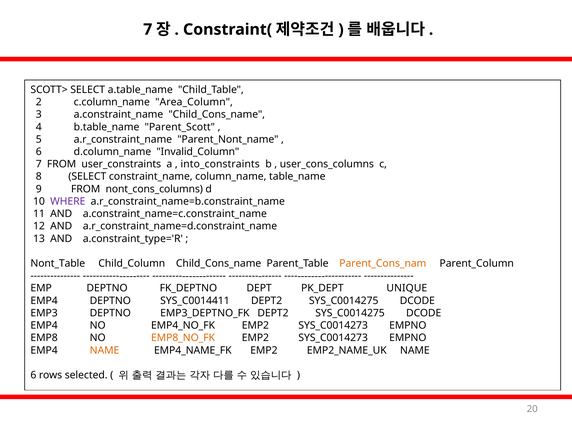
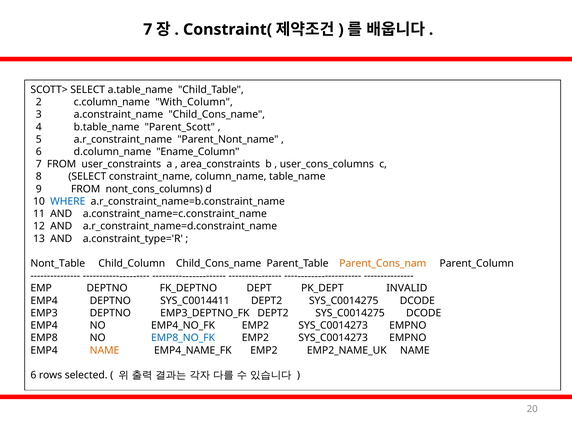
Area_Column: Area_Column -> With_Column
Invalid_Column: Invalid_Column -> Ename_Column
into_constraints: into_constraints -> area_constraints
WHERE colour: purple -> blue
UNIQUE: UNIQUE -> INVALID
EMP8_NO_FK colour: orange -> blue
